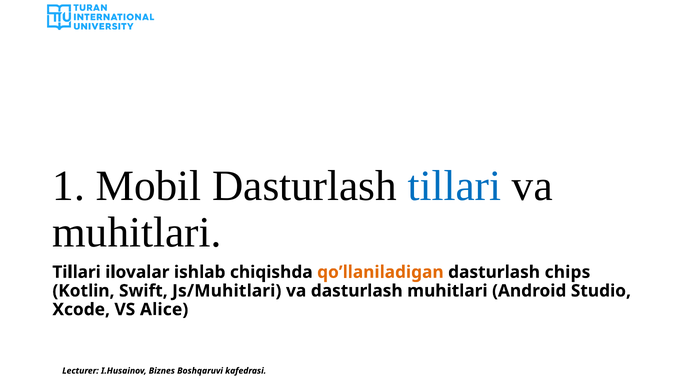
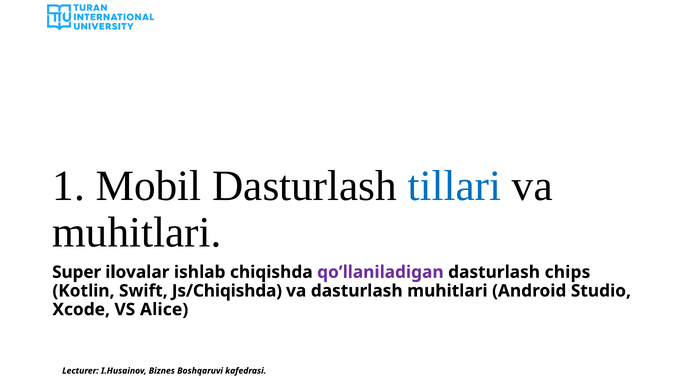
Tillari at (77, 272): Tillari -> Super
qo’llaniladigan colour: orange -> purple
Js/Muhitlari: Js/Muhitlari -> Js/Chiqishda
